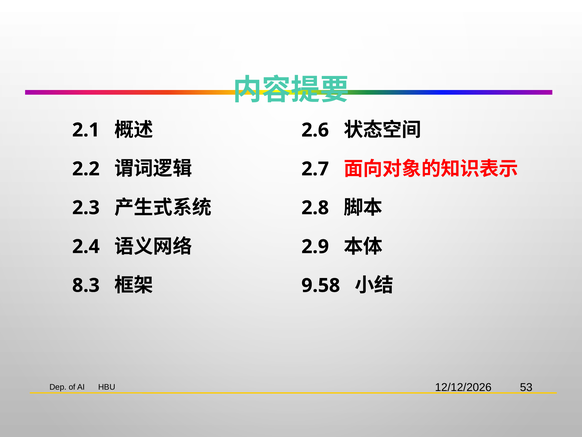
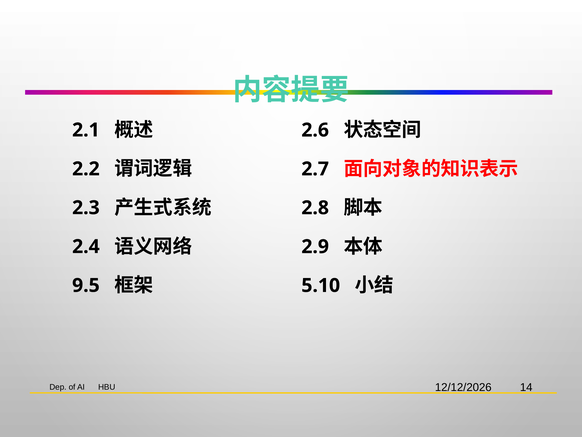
8.3: 8.3 -> 9.5
9.58: 9.58 -> 5.10
53: 53 -> 14
